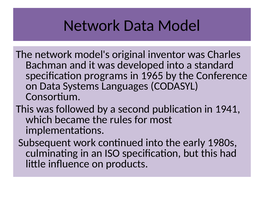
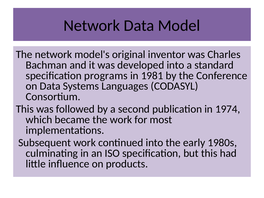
1965: 1965 -> 1981
1941: 1941 -> 1974
the rules: rules -> work
